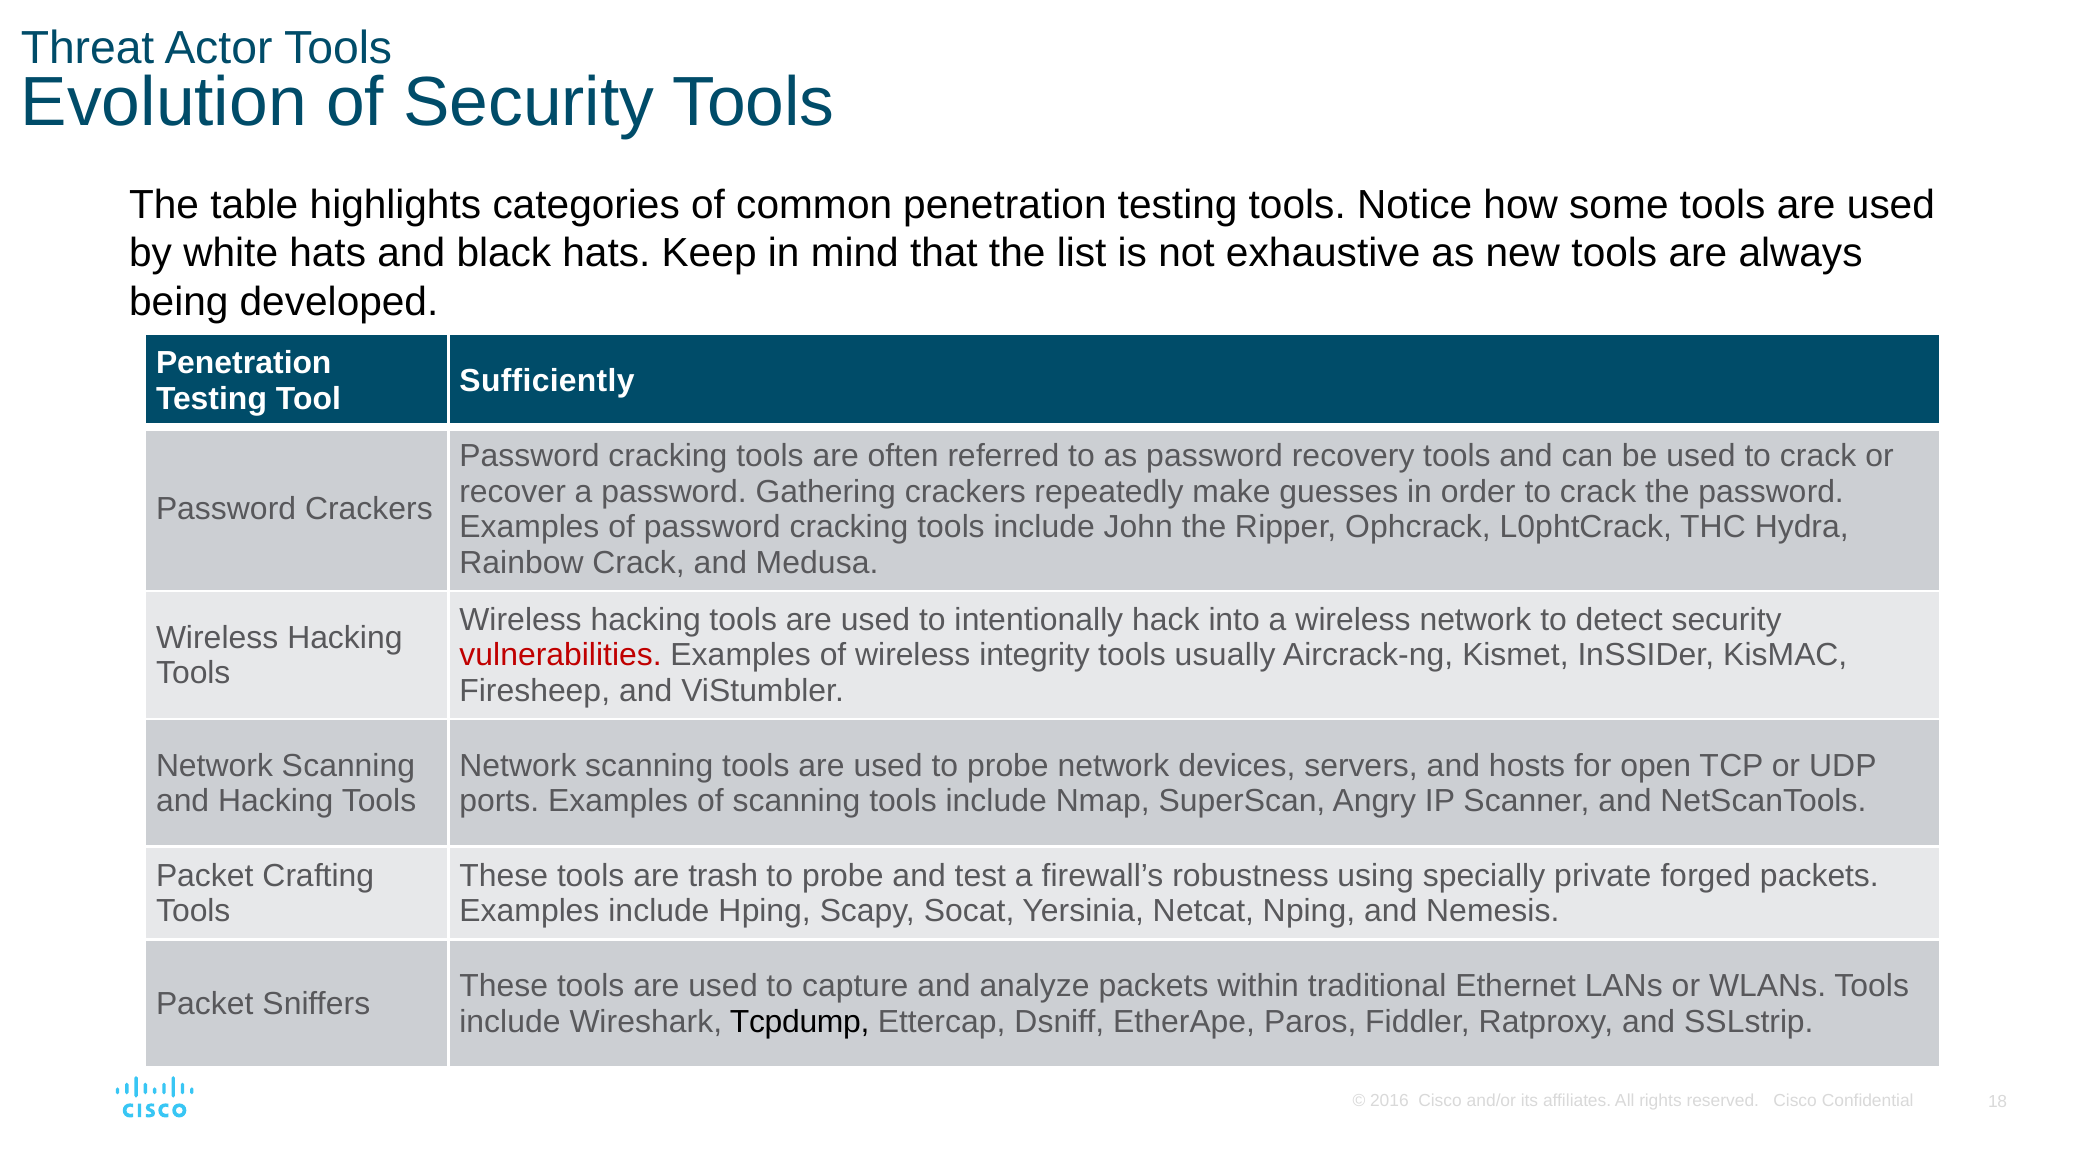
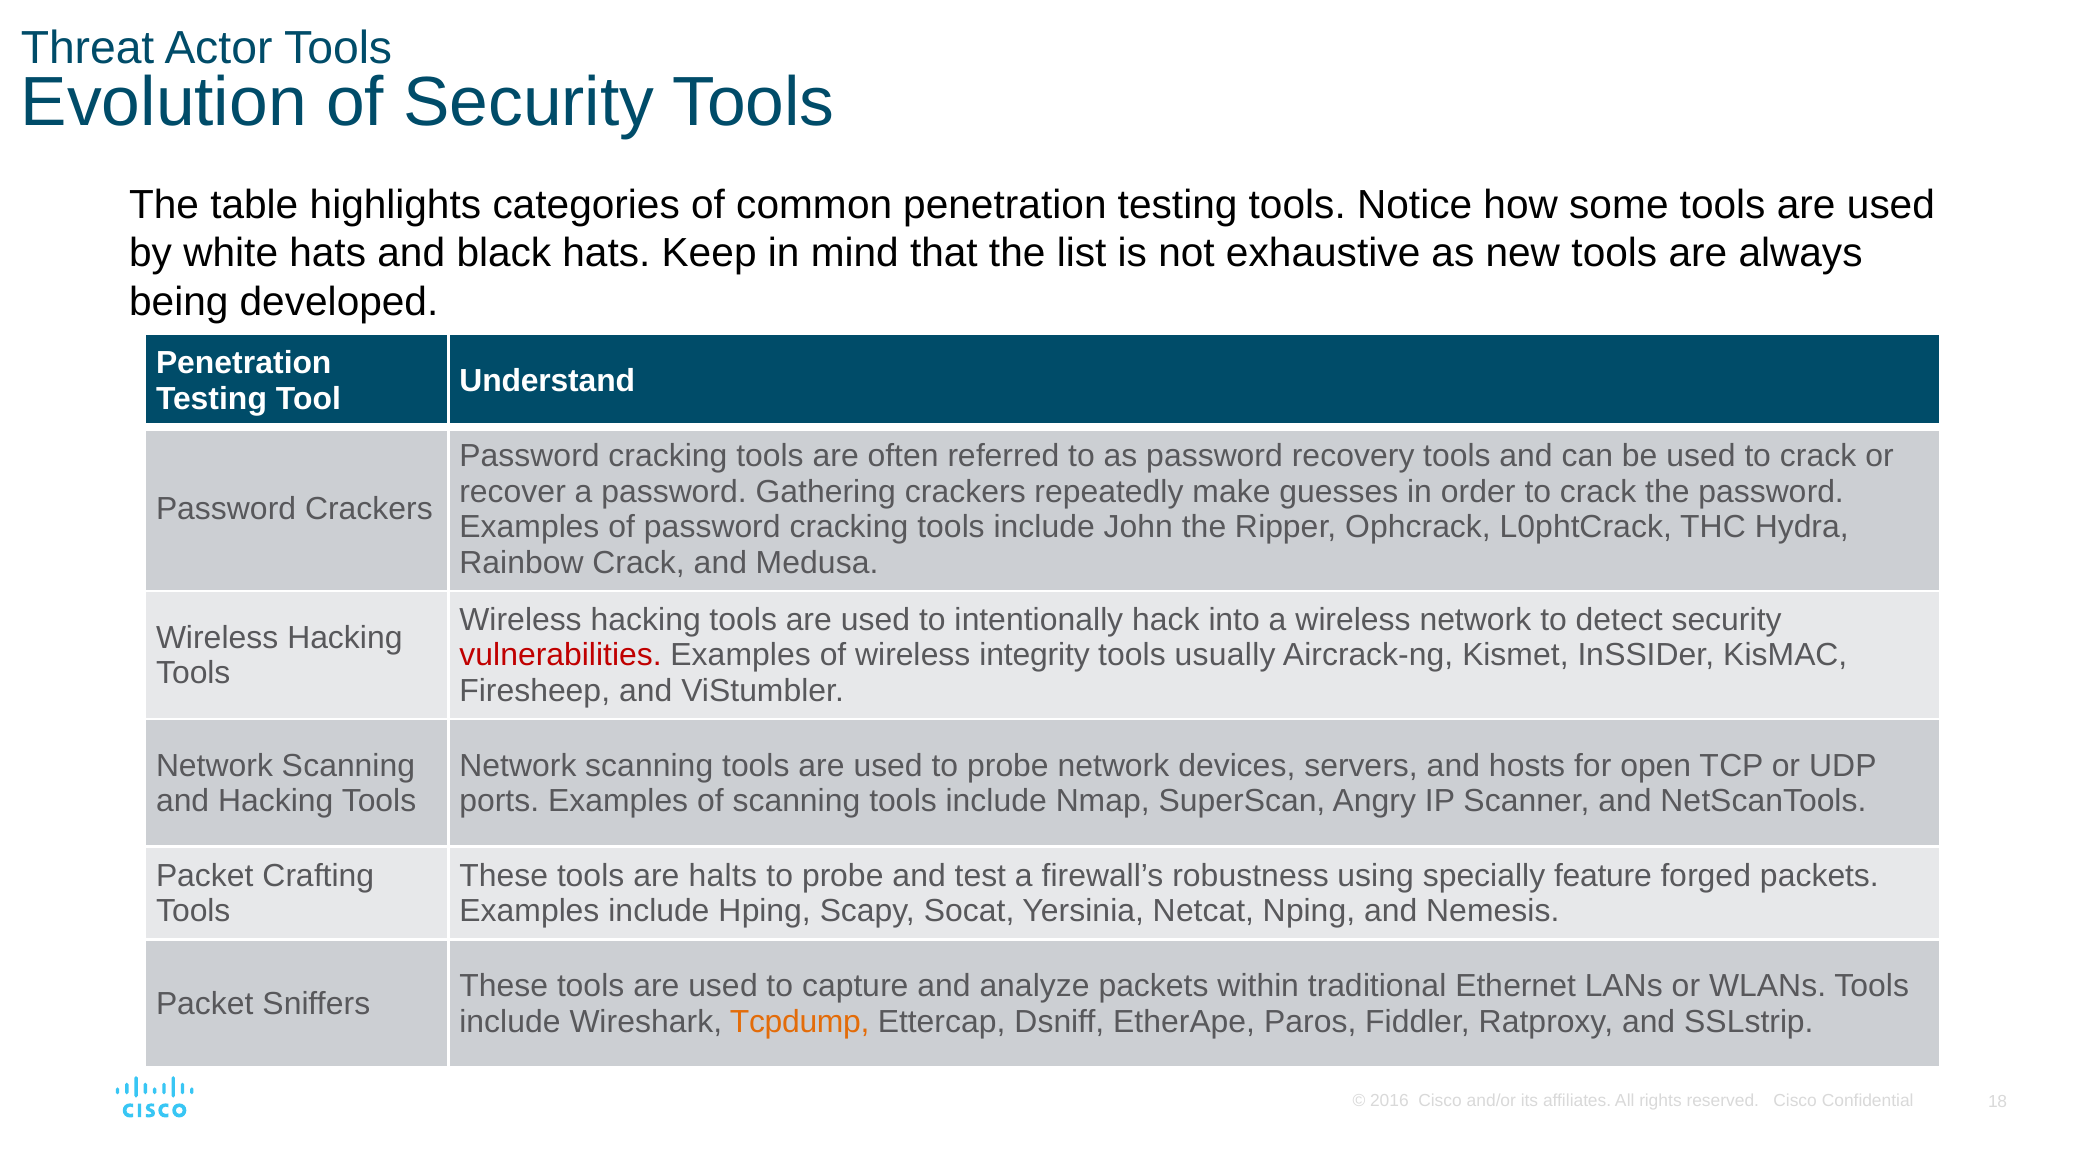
Sufficiently: Sufficiently -> Understand
trash: trash -> halts
private: private -> feature
Tcpdump colour: black -> orange
